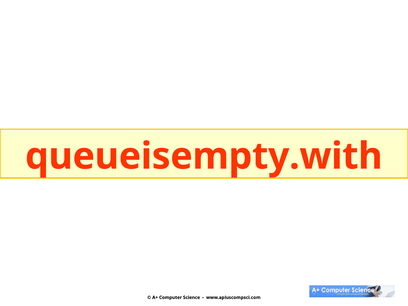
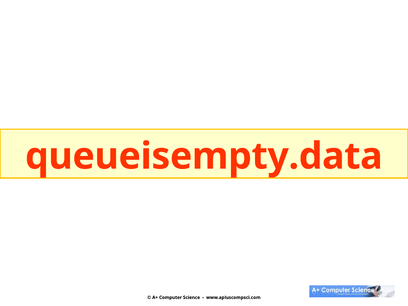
queueisempty.with: queueisempty.with -> queueisempty.data
